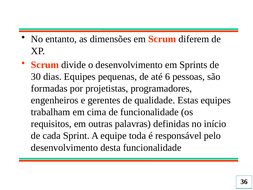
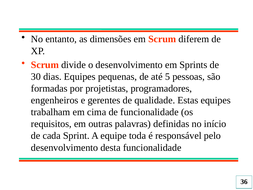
6: 6 -> 5
